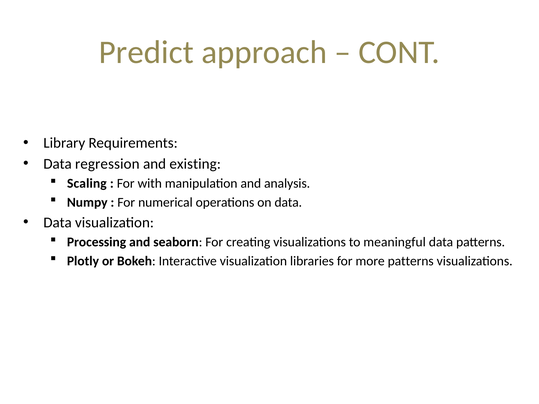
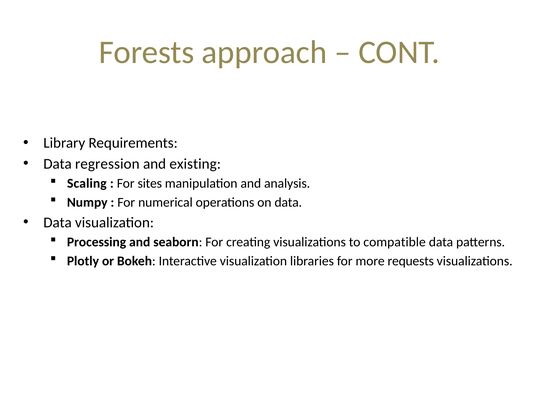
Predict: Predict -> Forests
with: with -> sites
meaningful: meaningful -> compatible
more patterns: patterns -> requests
